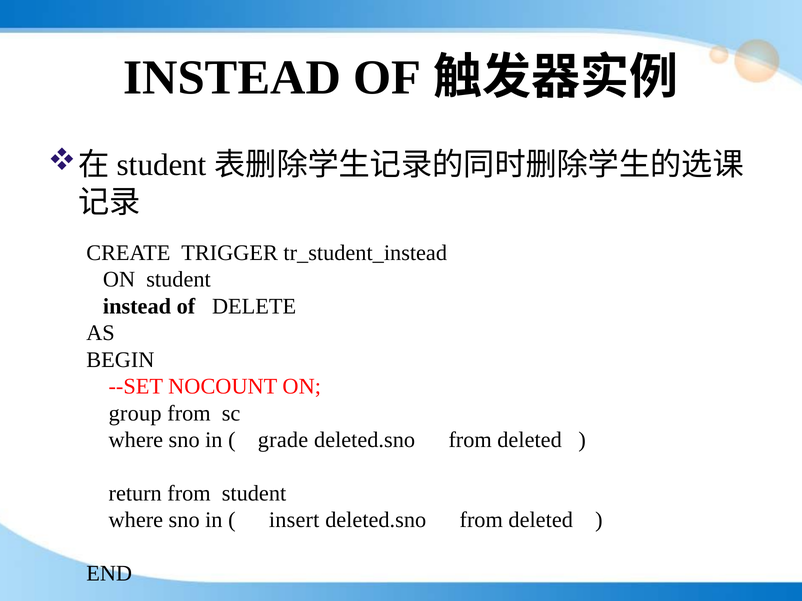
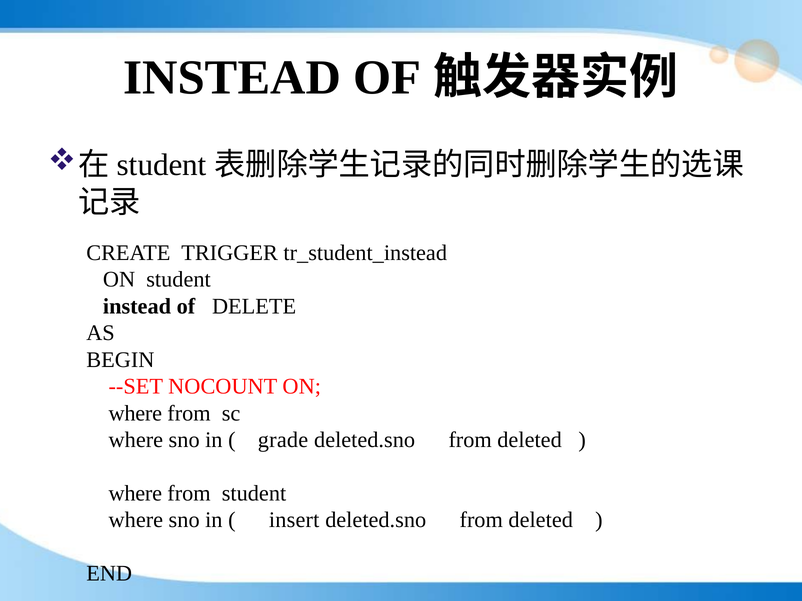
group at (135, 414): group -> where
return at (135, 494): return -> where
